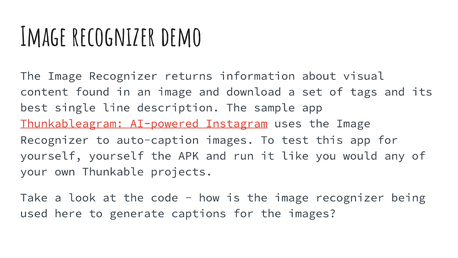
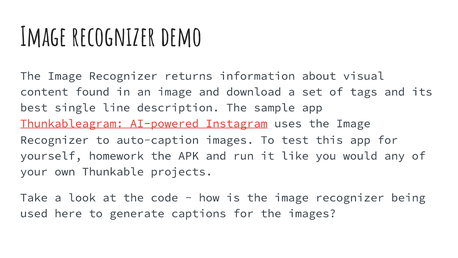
yourself yourself: yourself -> homework
